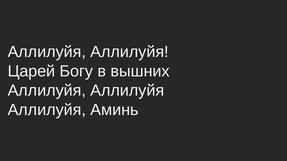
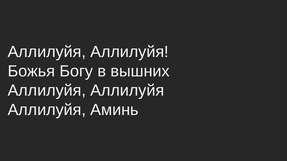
Царей: Царей -> Божья
